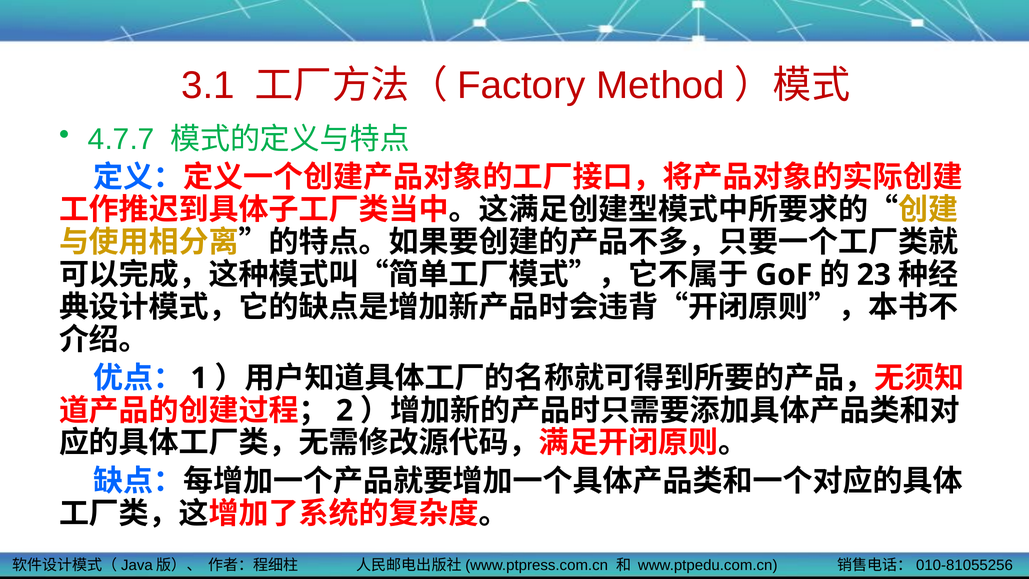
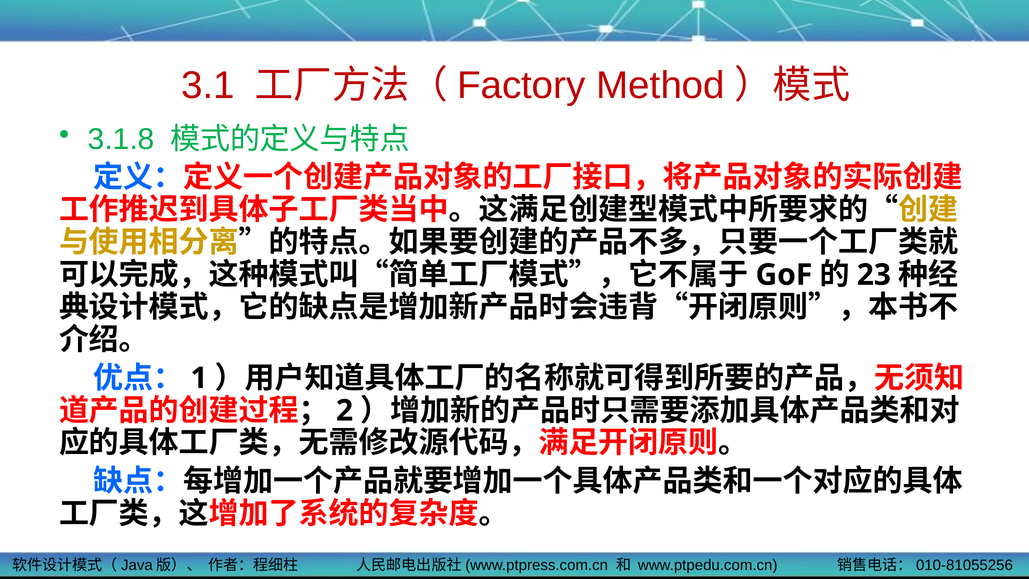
4.7.7: 4.7.7 -> 3.1.8
